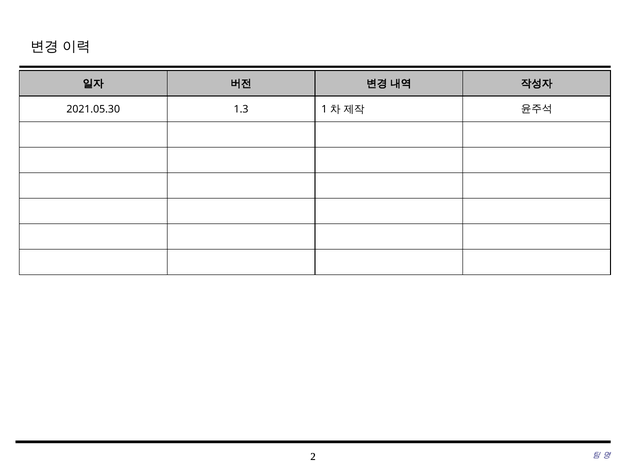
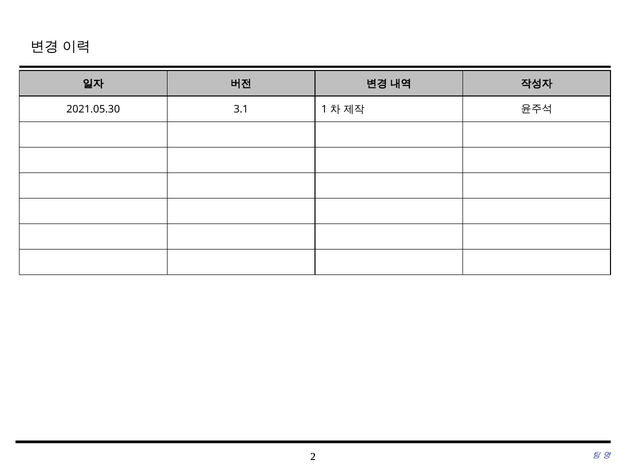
1.3: 1.3 -> 3.1
